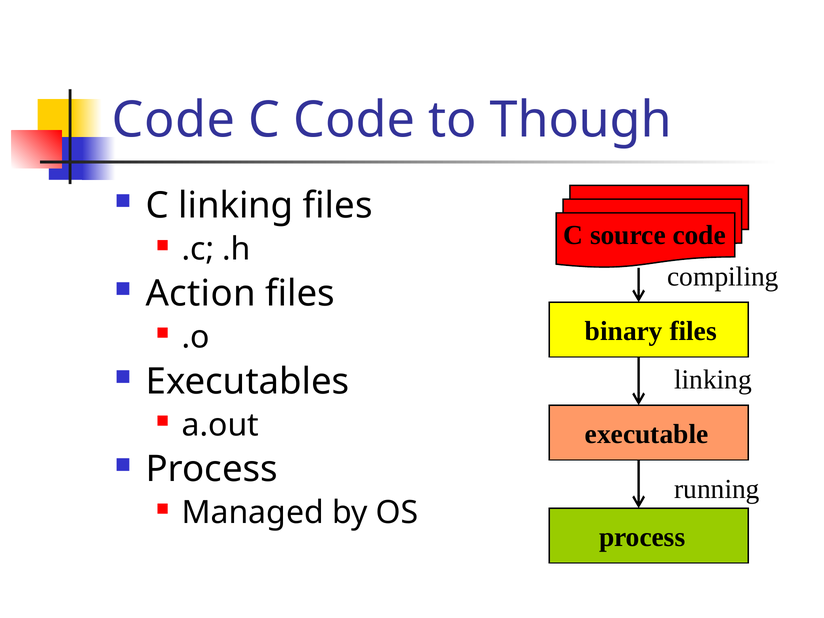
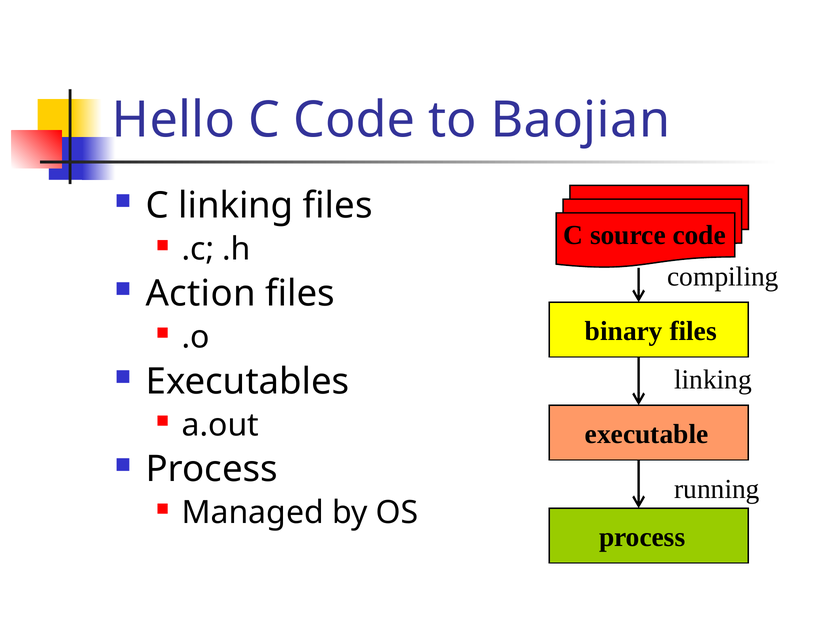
Code at (173, 120): Code -> Hello
Though: Though -> Baojian
